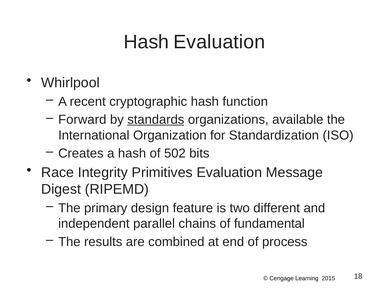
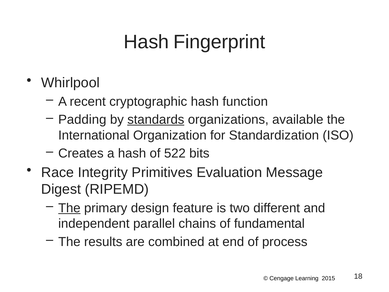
Hash Evaluation: Evaluation -> Fingerprint
Forward: Forward -> Padding
502: 502 -> 522
The at (69, 208) underline: none -> present
